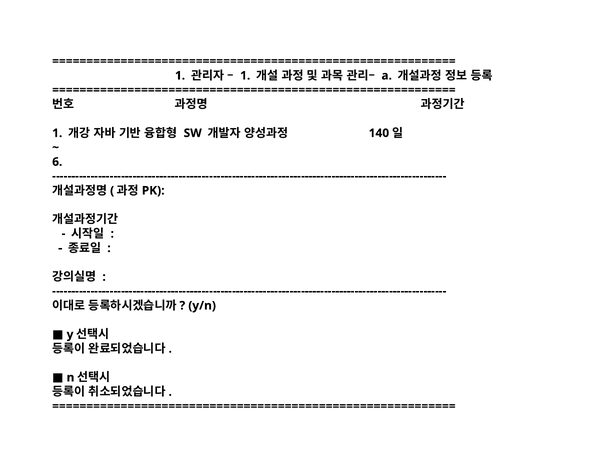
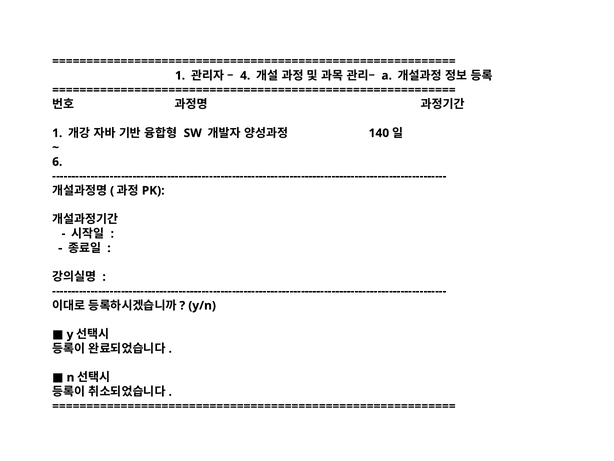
1 at (245, 76): 1 -> 4
